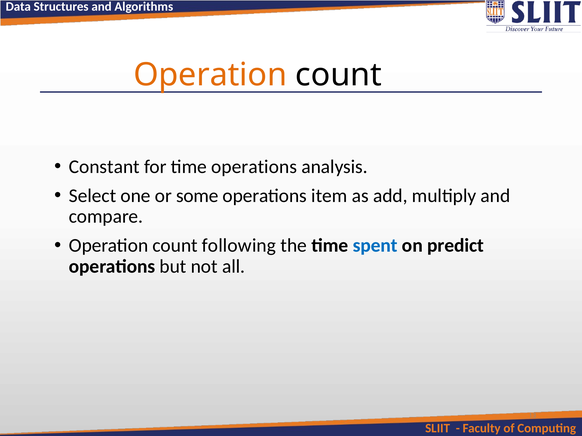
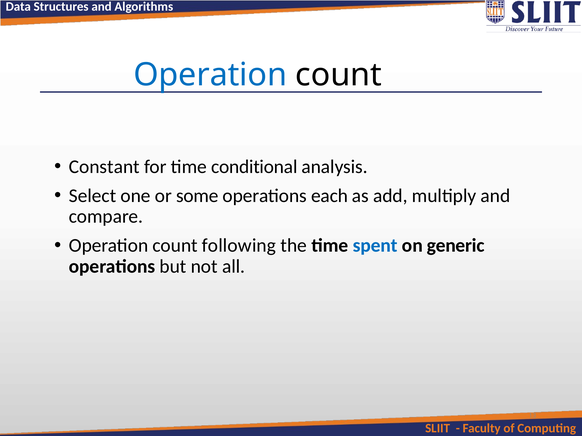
Operation at (210, 75) colour: orange -> blue
time operations: operations -> conditional
item: item -> each
predict: predict -> generic
